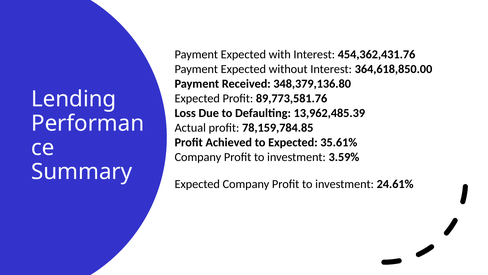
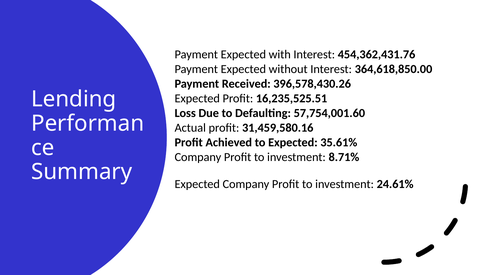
348,379,136.80: 348,379,136.80 -> 396,578,430.26
89,773,581.76: 89,773,581.76 -> 16,235,525.51
13,962,485.39: 13,962,485.39 -> 57,754,001.60
78,159,784.85: 78,159,784.85 -> 31,459,580.16
3.59%: 3.59% -> 8.71%
